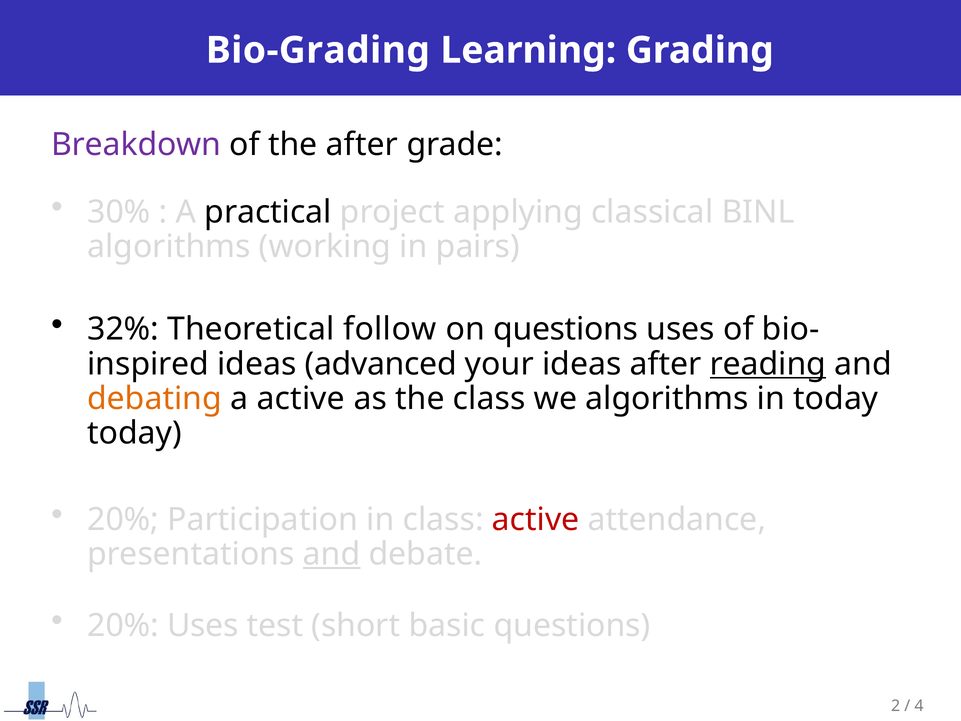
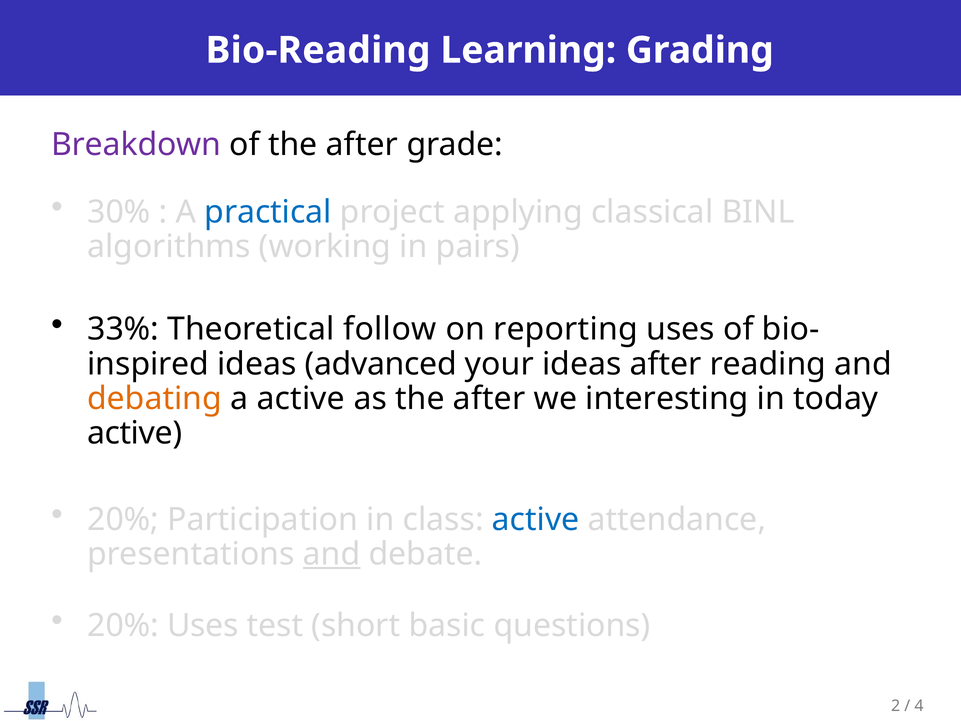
Bio-Grading: Bio-Grading -> Bio-Reading
practical colour: black -> blue
32%: 32% -> 33%
on questions: questions -> reporting
reading underline: present -> none
as the class: class -> after
we algorithms: algorithms -> interesting
today at (134, 433): today -> active
active at (536, 519) colour: red -> blue
